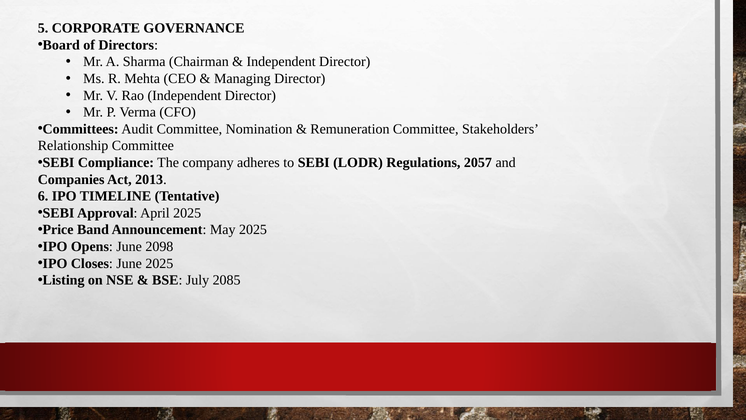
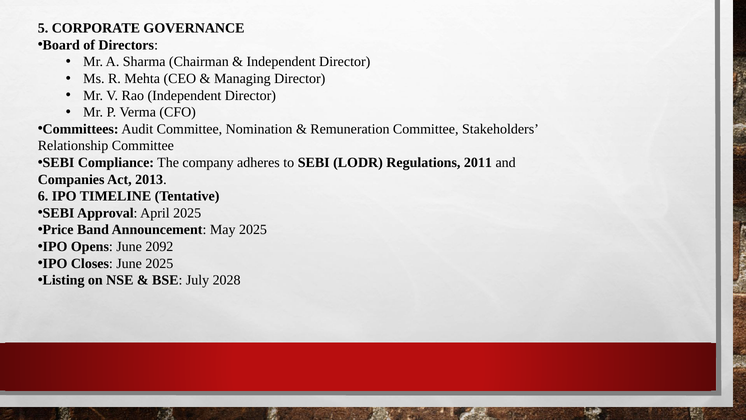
2057: 2057 -> 2011
2098: 2098 -> 2092
2085: 2085 -> 2028
